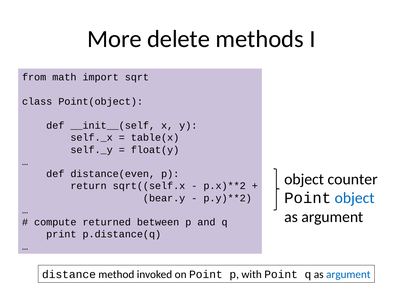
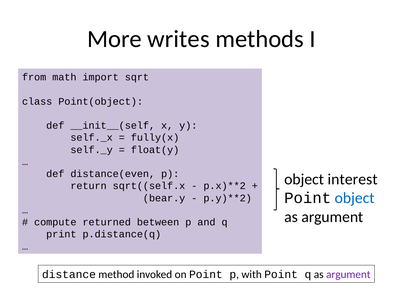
delete: delete -> writes
table(x: table(x -> fully(x
counter: counter -> interest
argument at (348, 275) colour: blue -> purple
